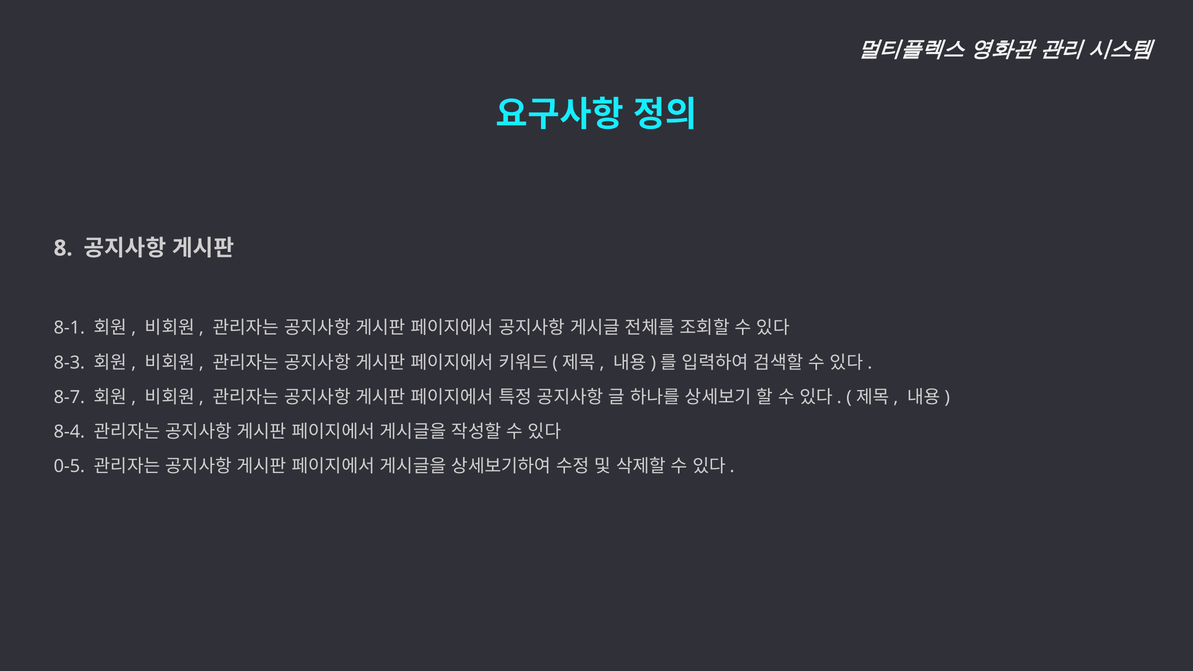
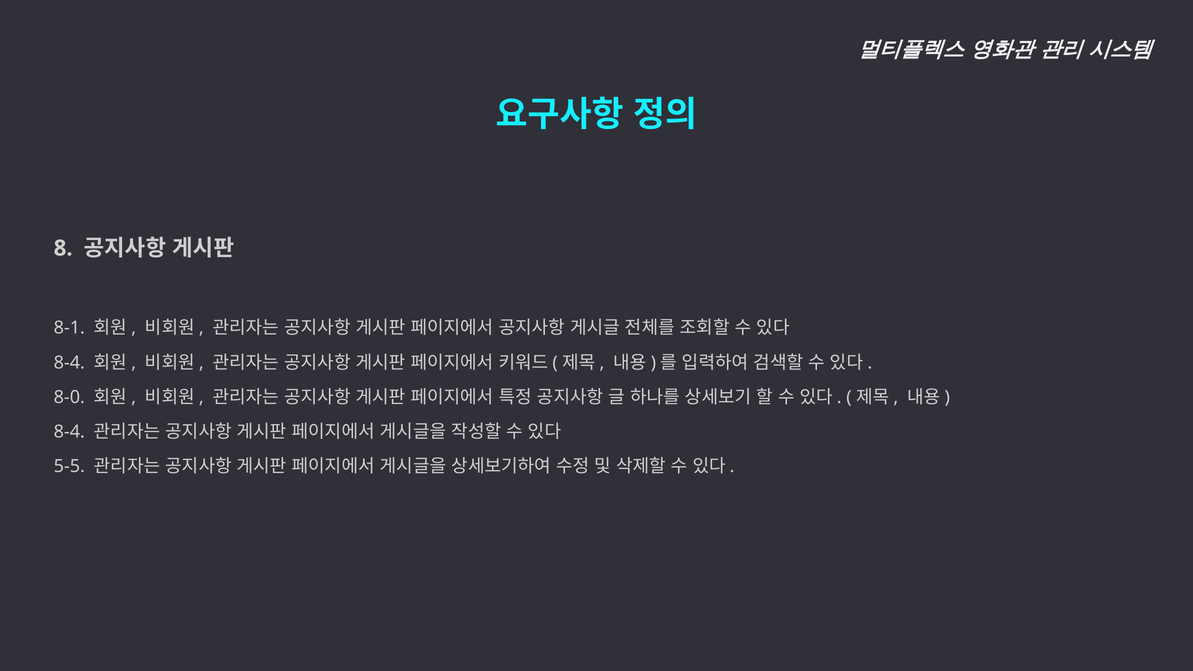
8-3 at (69, 363): 8-3 -> 8-4
8-7: 8-7 -> 8-0
0-5: 0-5 -> 5-5
